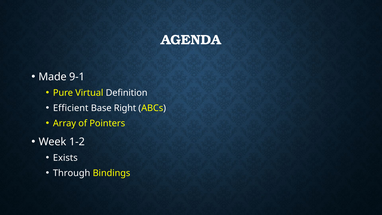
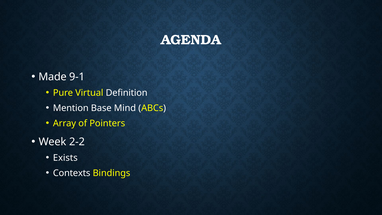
Efficient: Efficient -> Mention
Right: Right -> Mind
1-2: 1-2 -> 2-2
Through: Through -> Contexts
